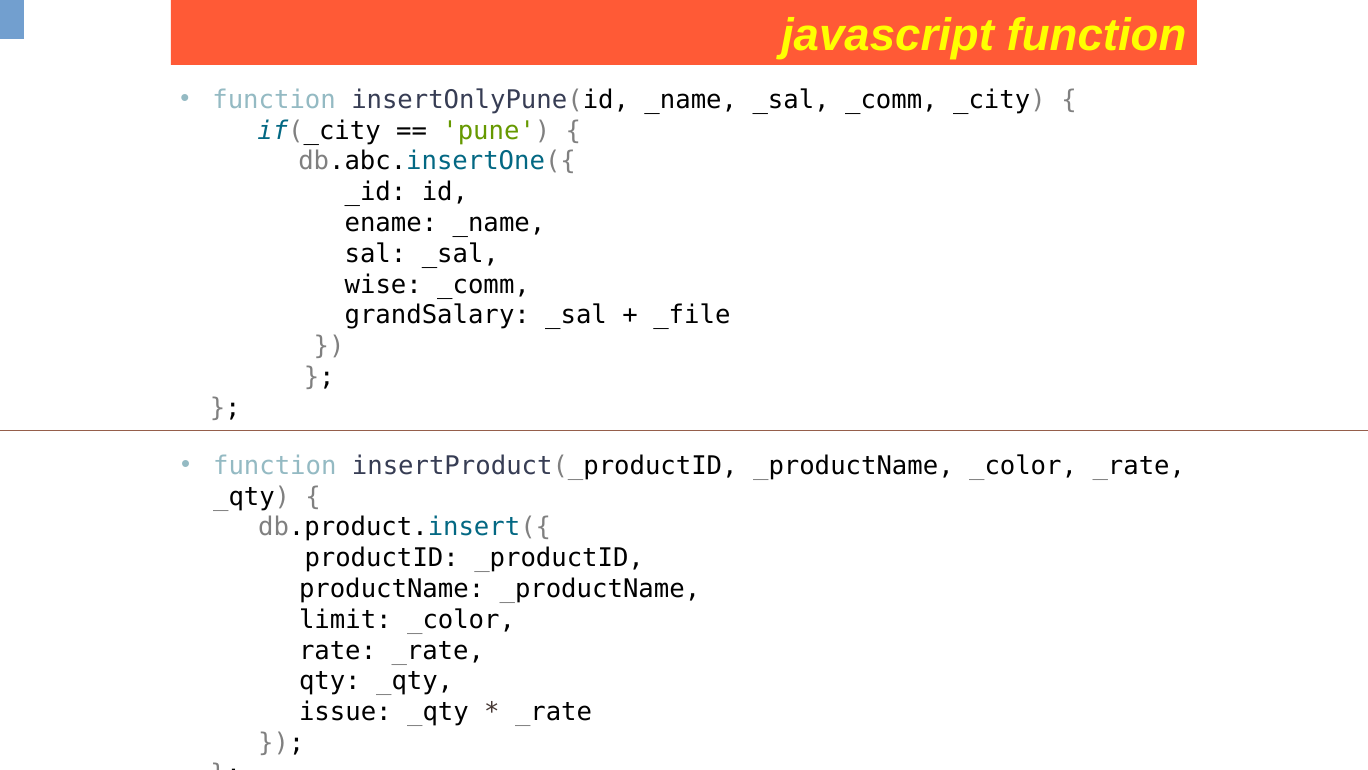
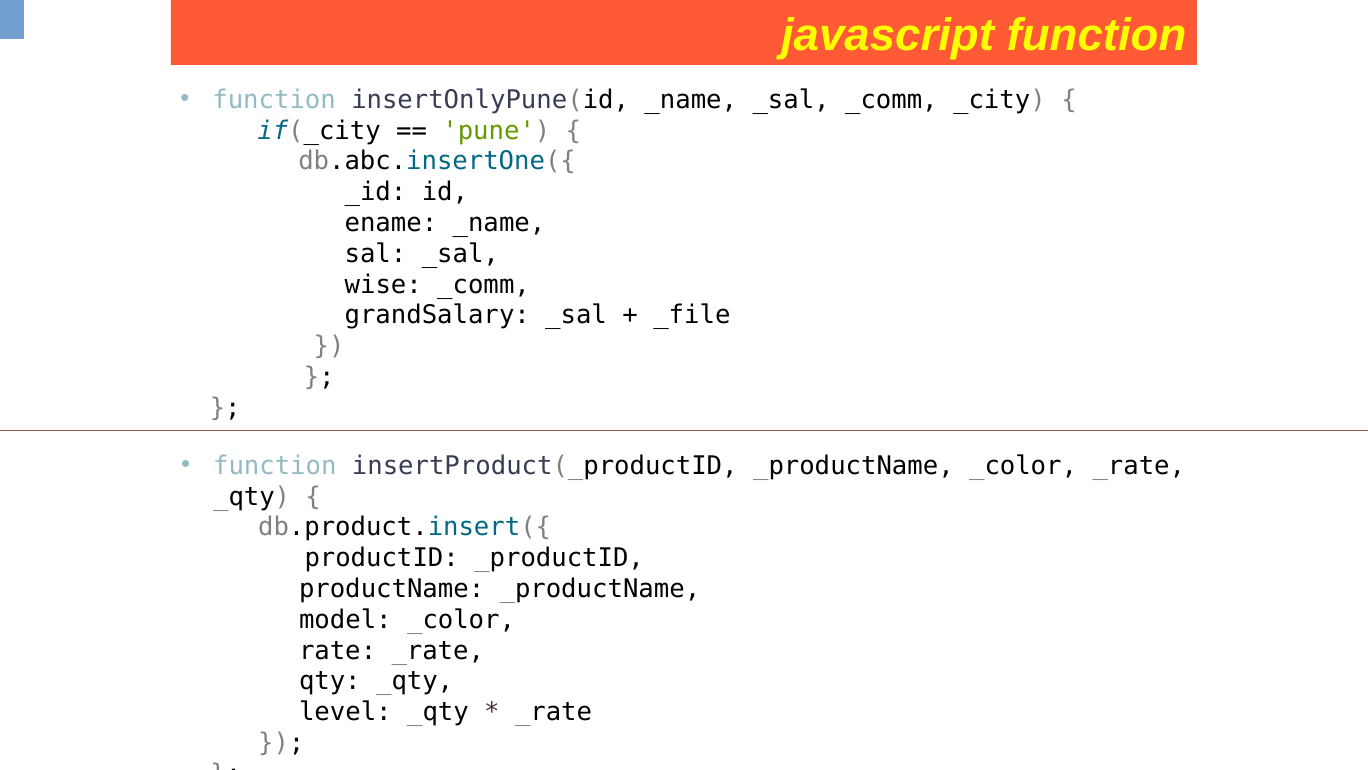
limit: limit -> model
issue: issue -> level
